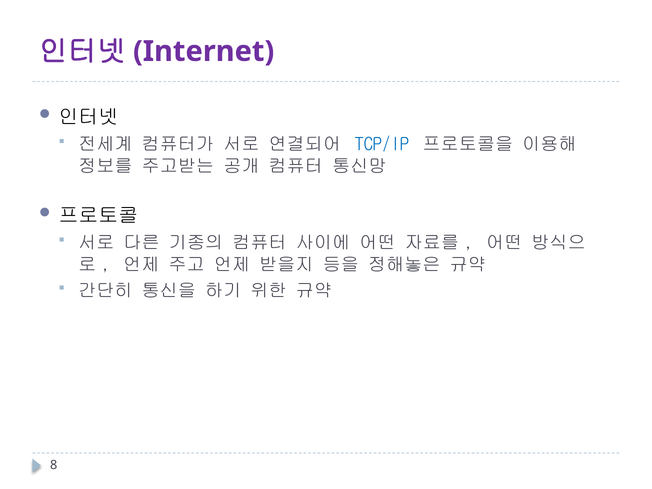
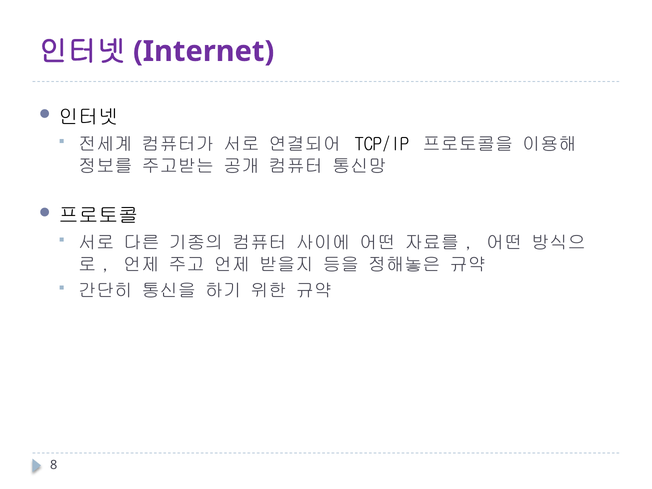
TCP/IP colour: blue -> black
